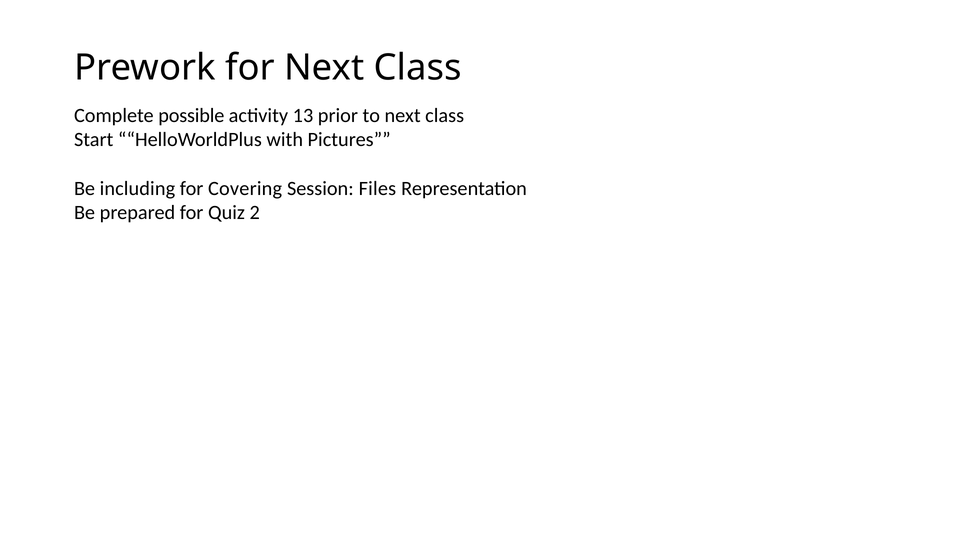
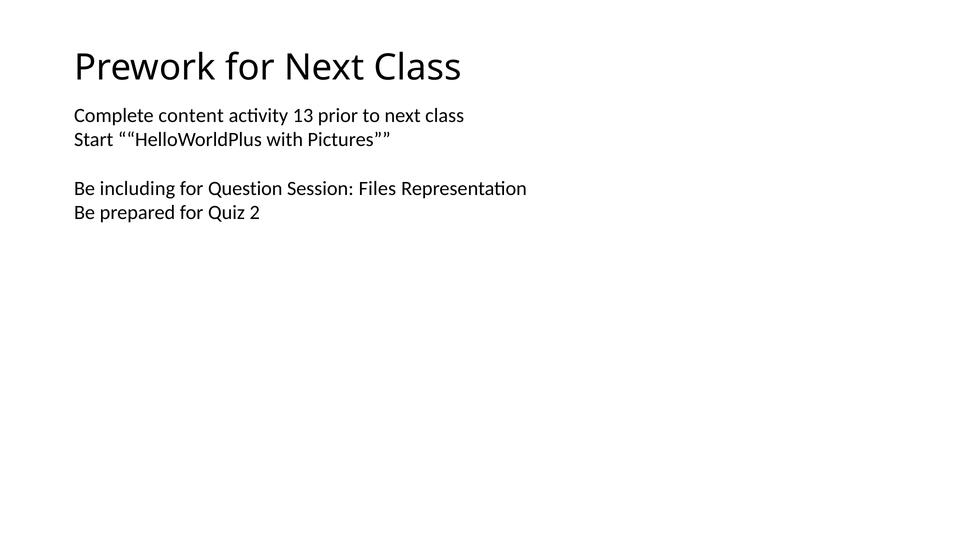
possible: possible -> content
Covering: Covering -> Question
